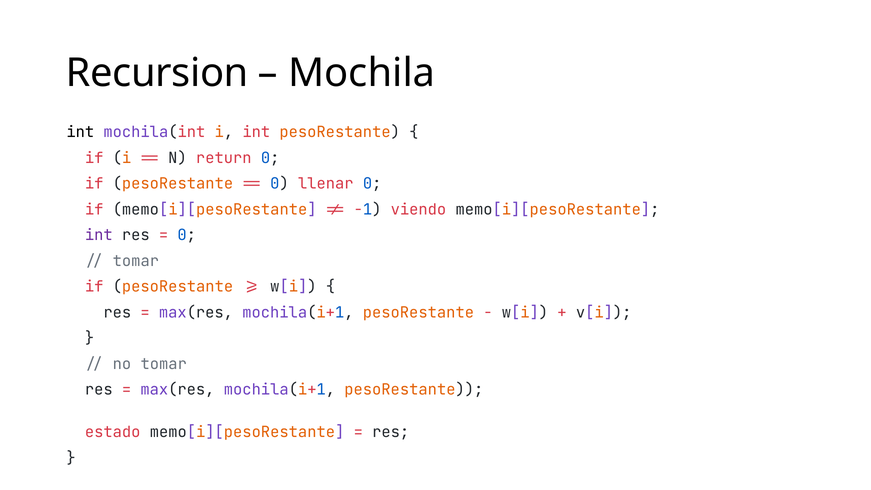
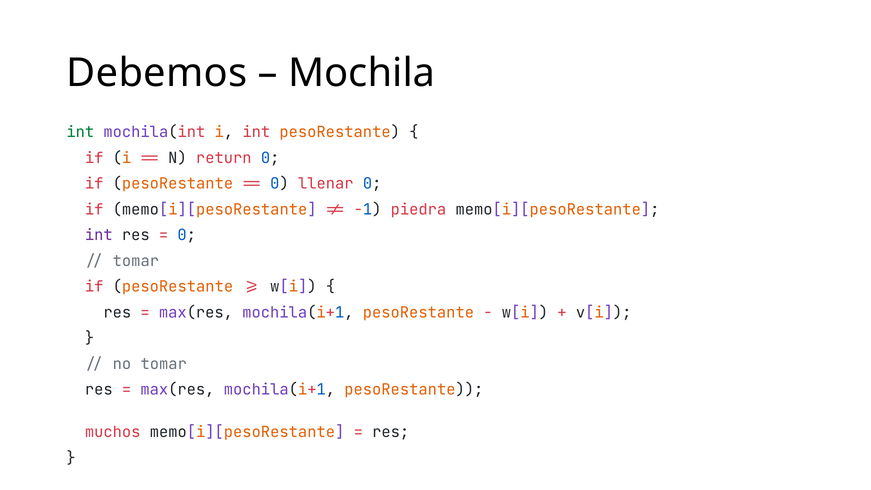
Recursion: Recursion -> Debemos
int at (80, 132) colour: black -> green
viendo: viendo -> piedra
estado: estado -> muchos
